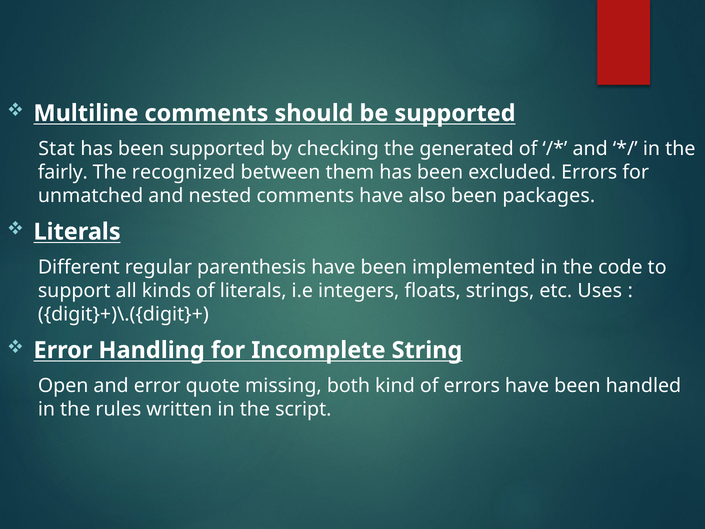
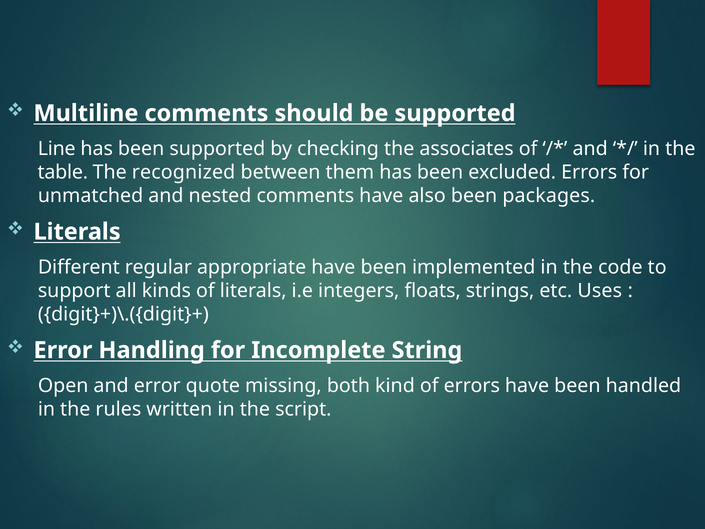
Stat: Stat -> Line
generated: generated -> associates
fairly: fairly -> table
parenthesis: parenthesis -> appropriate
